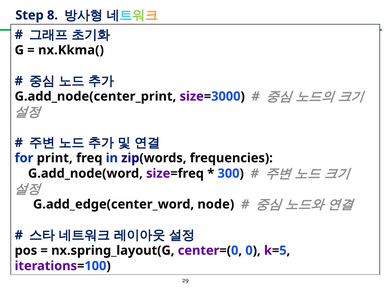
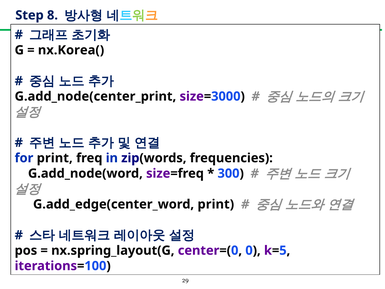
nx.Kkma(: nx.Kkma( -> nx.Korea(
G.add_edge(center_word node: node -> print
